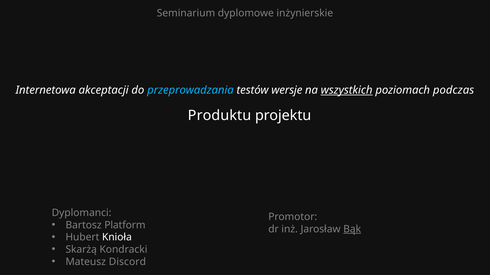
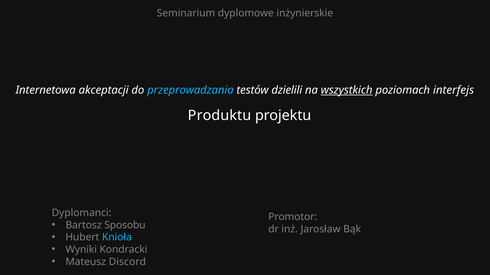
wersje: wersje -> dzielili
podczas: podczas -> interfejs
Platform: Platform -> Sposobu
Bąk underline: present -> none
Knioła colour: white -> light blue
Skarżą: Skarżą -> Wyniki
